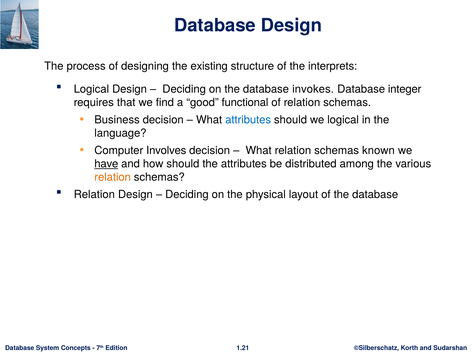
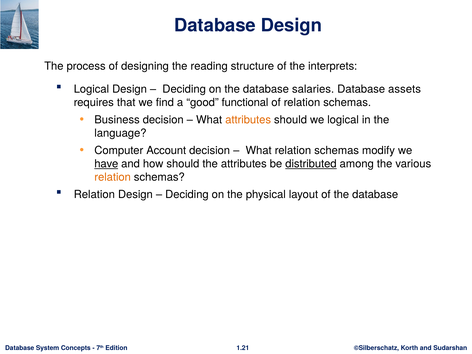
existing: existing -> reading
invokes: invokes -> salaries
integer: integer -> assets
attributes at (248, 120) colour: blue -> orange
Involves: Involves -> Account
known: known -> modify
distributed underline: none -> present
